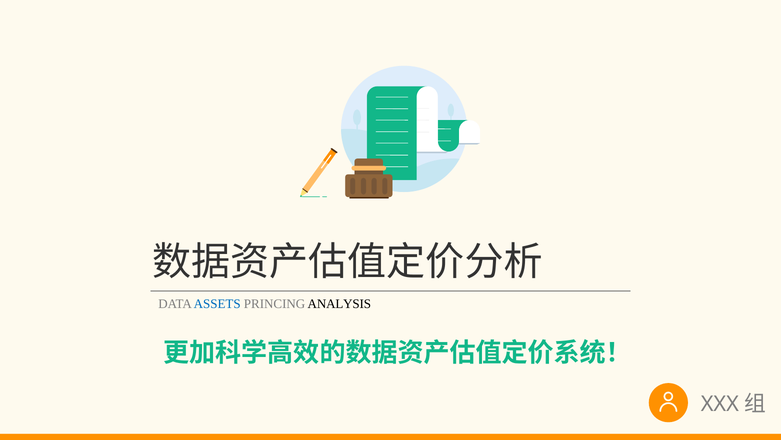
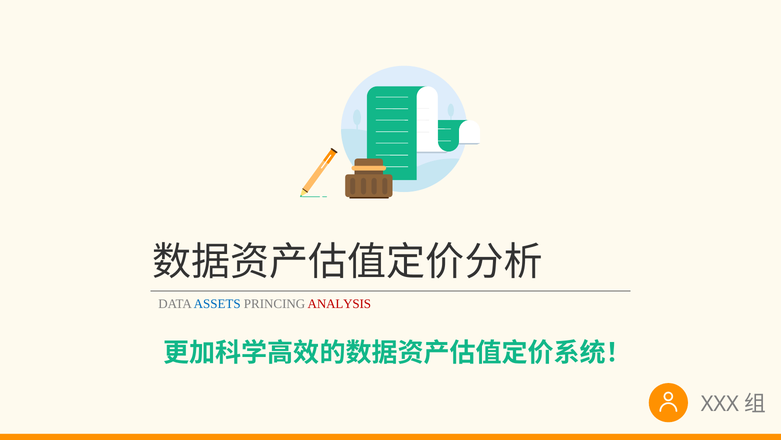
ANALYSIS colour: black -> red
